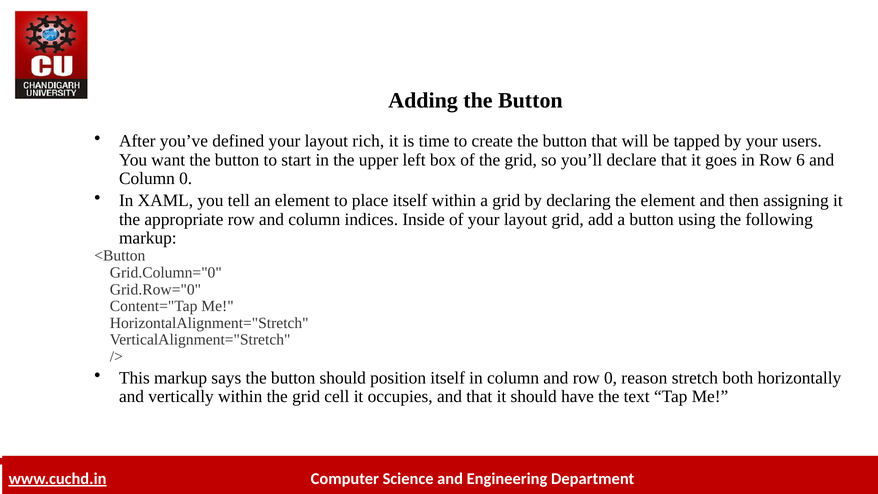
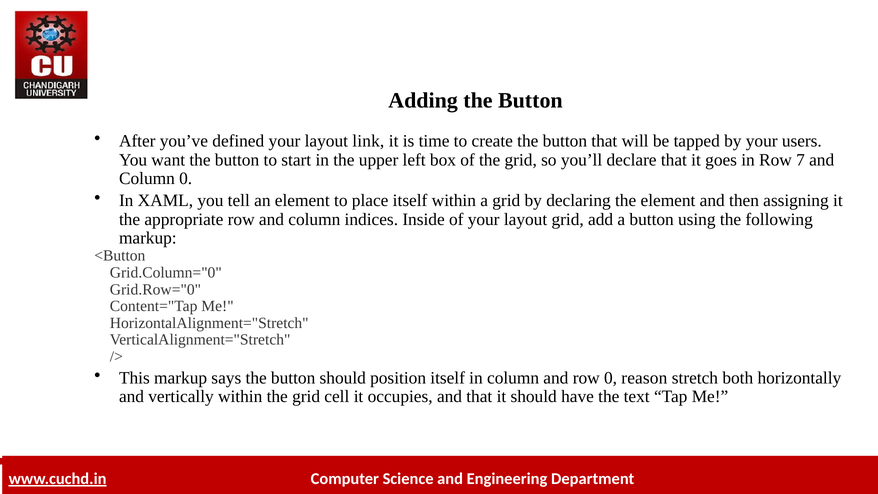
rich: rich -> link
6: 6 -> 7
